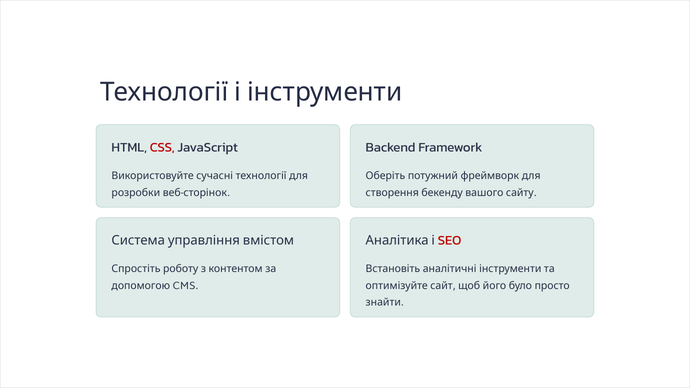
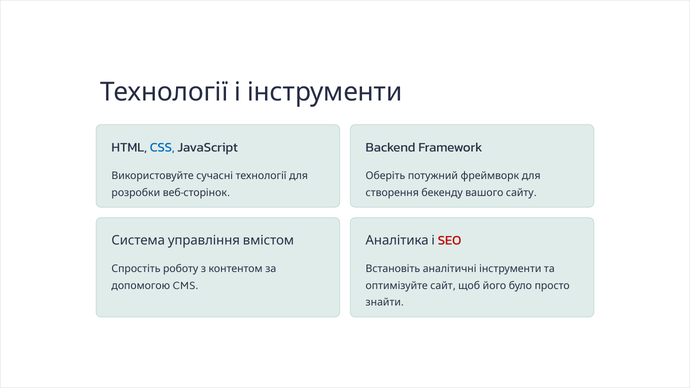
CSS colour: red -> blue
